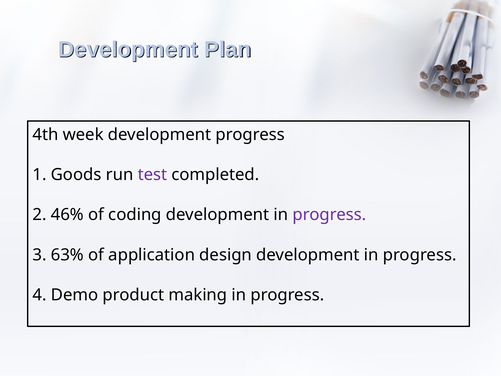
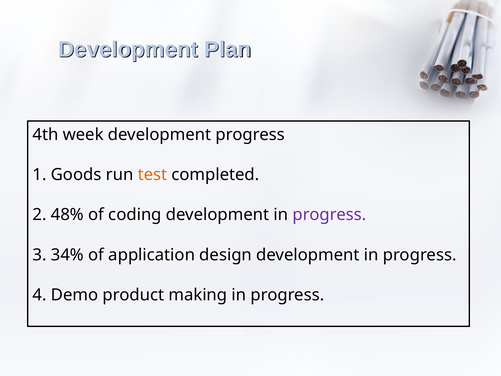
test colour: purple -> orange
46%: 46% -> 48%
63%: 63% -> 34%
